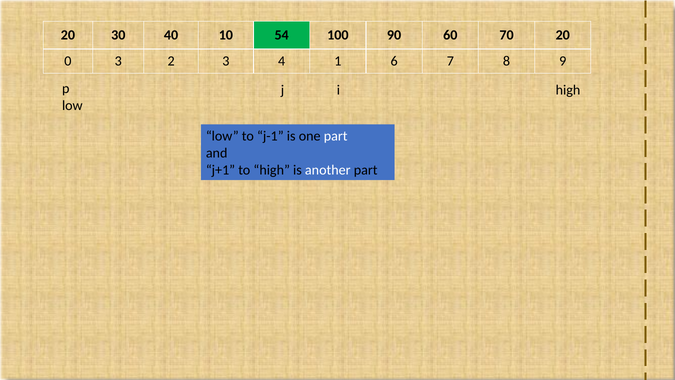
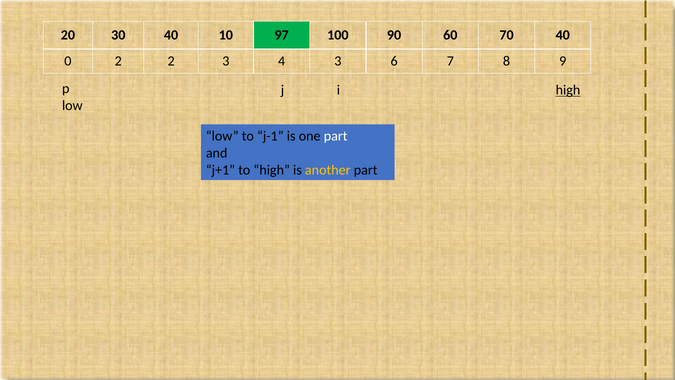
54: 54 -> 97
70 20: 20 -> 40
0 3: 3 -> 2
4 1: 1 -> 3
high at (568, 90) underline: none -> present
another colour: white -> yellow
